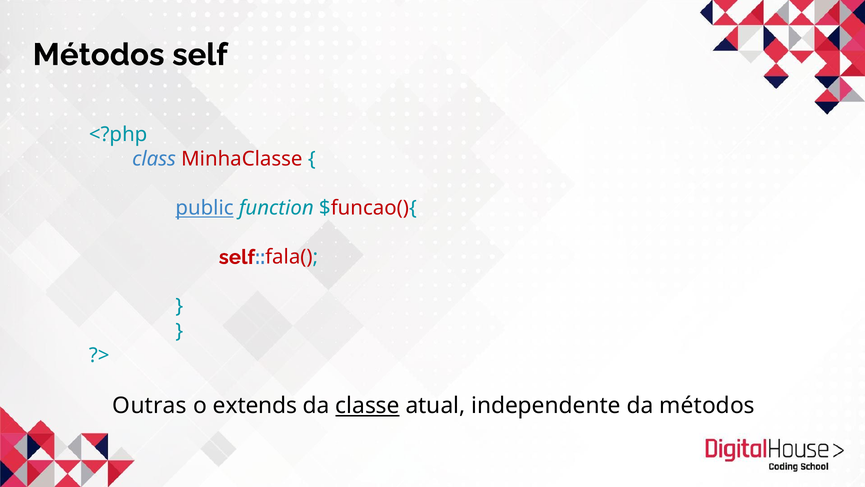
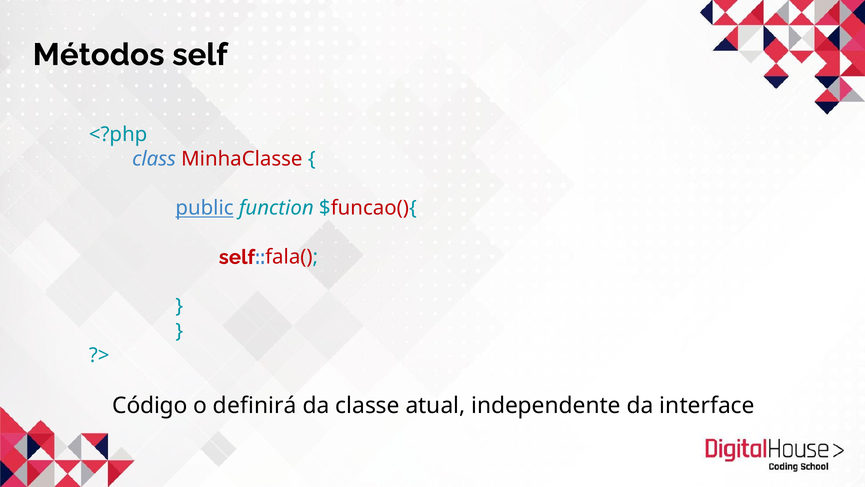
Outras: Outras -> Código
extends: extends -> definirá
classe underline: present -> none
da métodos: métodos -> interface
